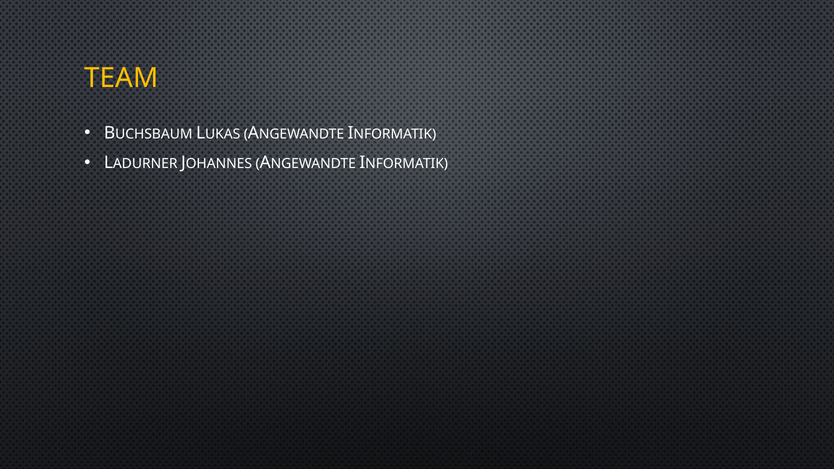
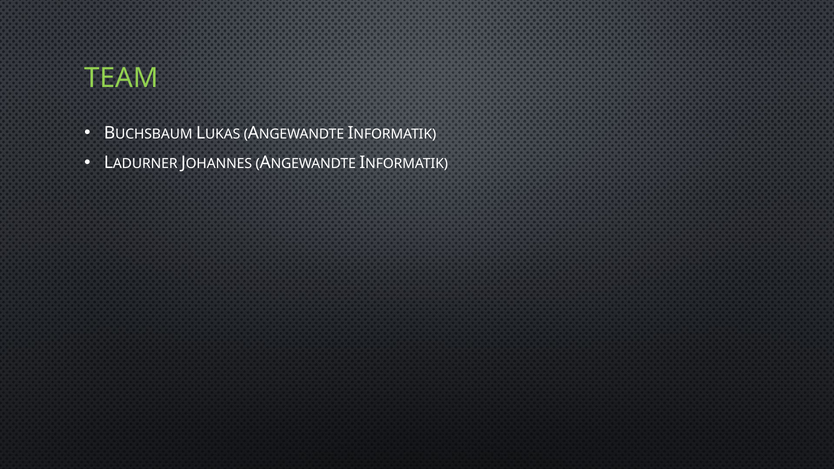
TEAM colour: yellow -> light green
